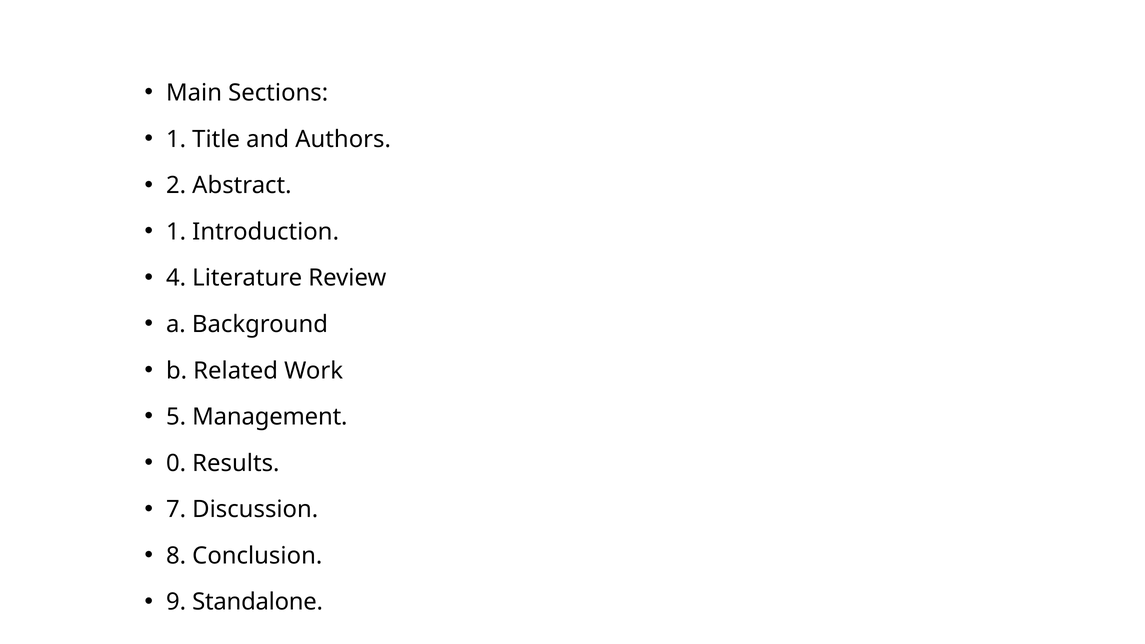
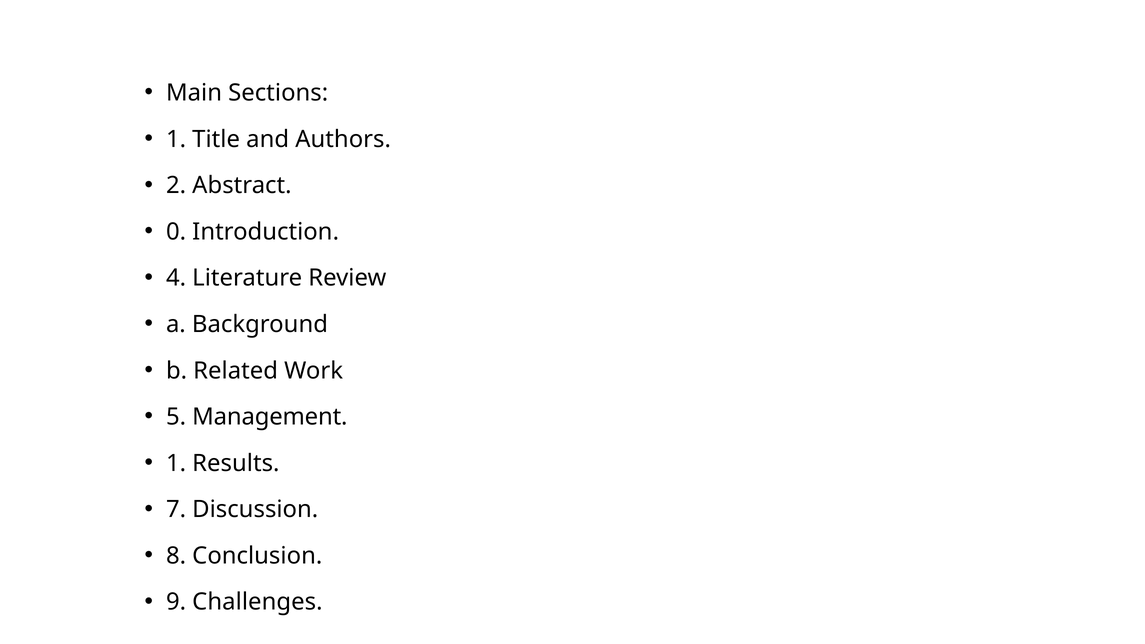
1 at (176, 232): 1 -> 0
0 at (176, 463): 0 -> 1
Standalone: Standalone -> Challenges
